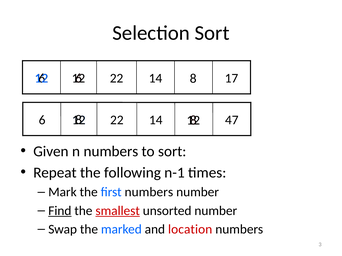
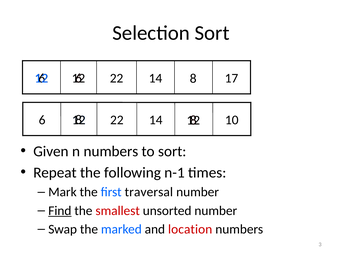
47: 47 -> 10
first numbers: numbers -> traversal
smallest underline: present -> none
